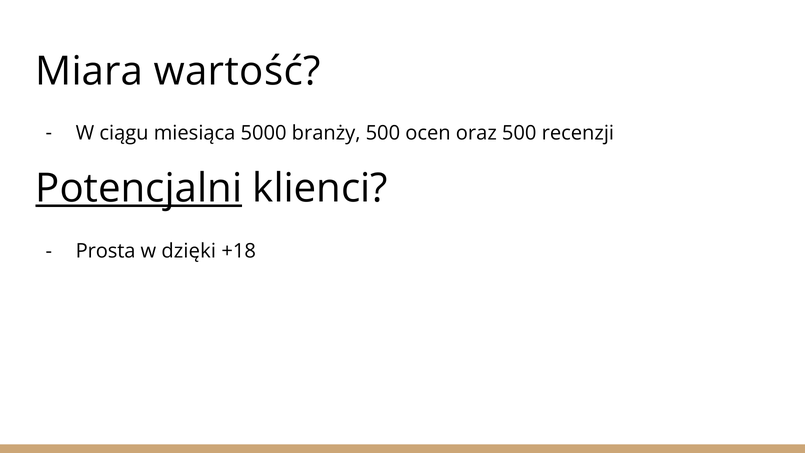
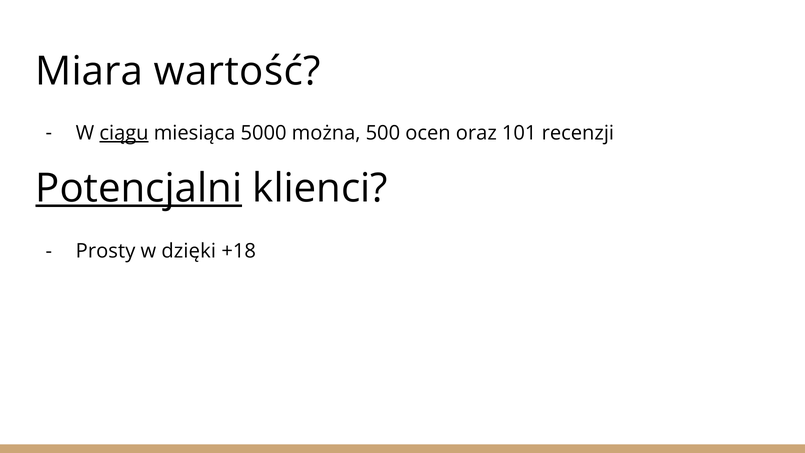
ciągu underline: none -> present
branży: branży -> można
oraz 500: 500 -> 101
Prosta: Prosta -> Prosty
